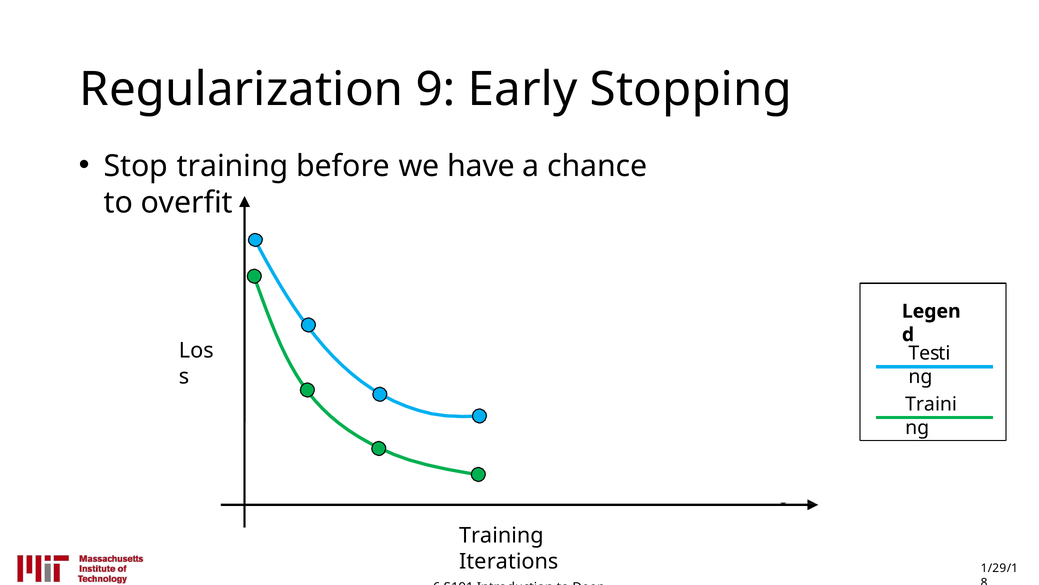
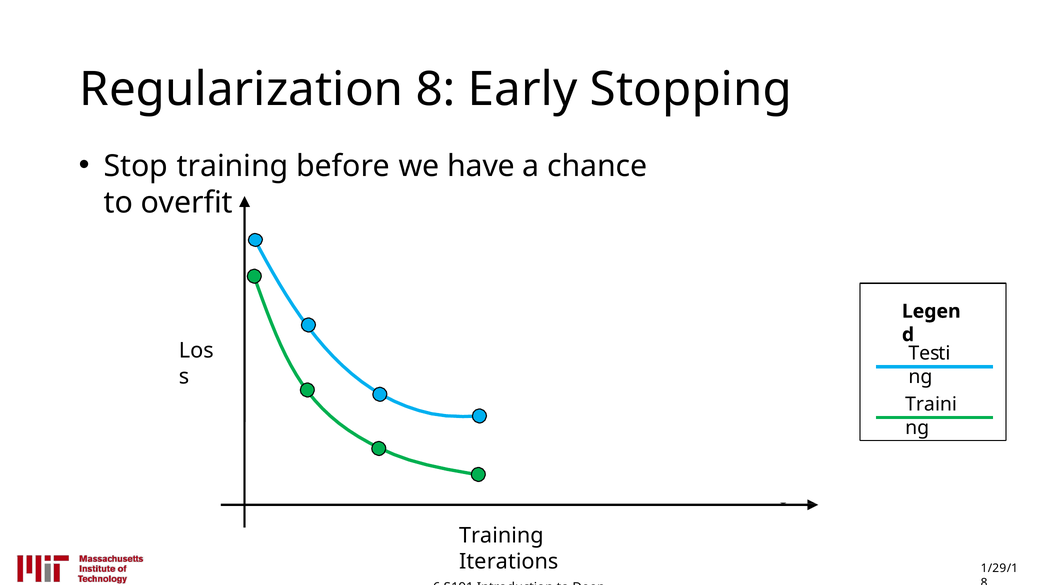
Regularization 9: 9 -> 8
